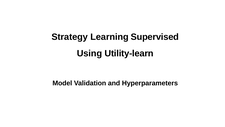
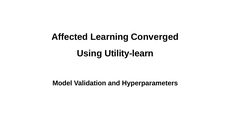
Strategy: Strategy -> Affected
Supervised: Supervised -> Converged
